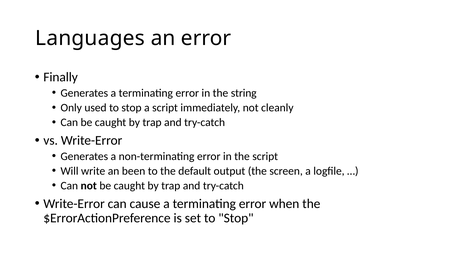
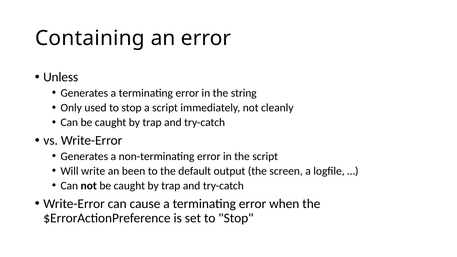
Languages: Languages -> Containing
Finally: Finally -> Unless
